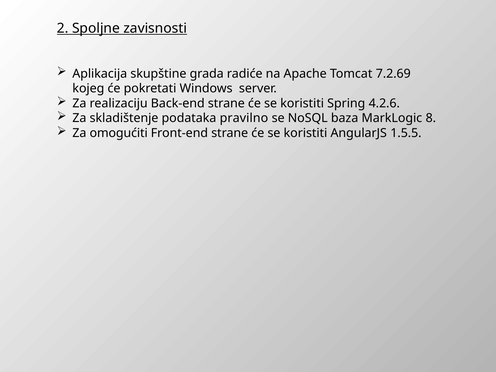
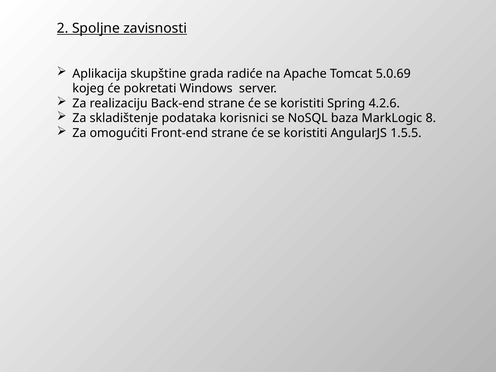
7.2.69: 7.2.69 -> 5.0.69
pravilno: pravilno -> korisnici
